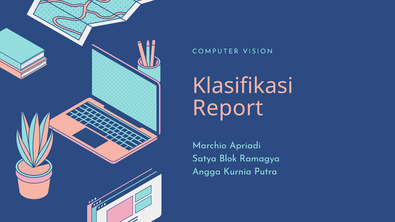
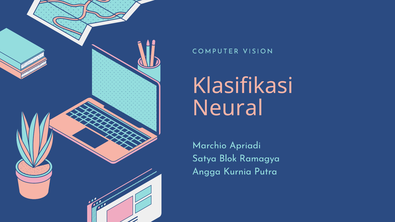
Report: Report -> Neural
